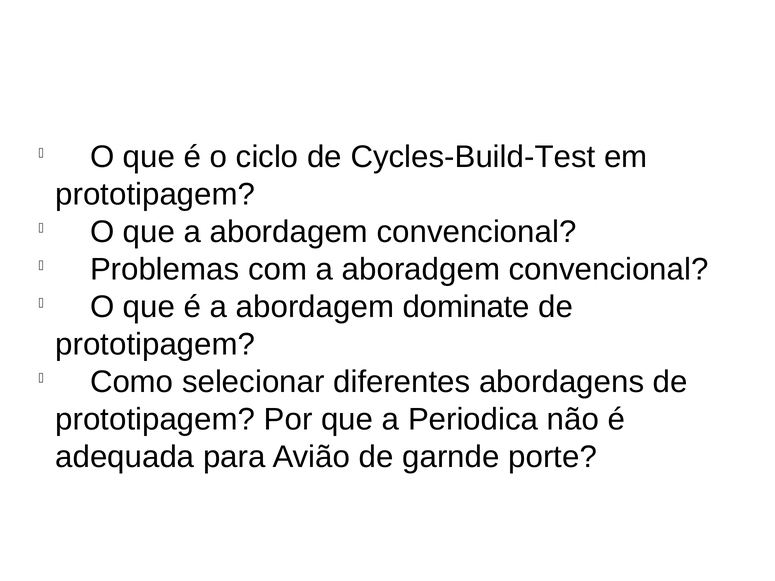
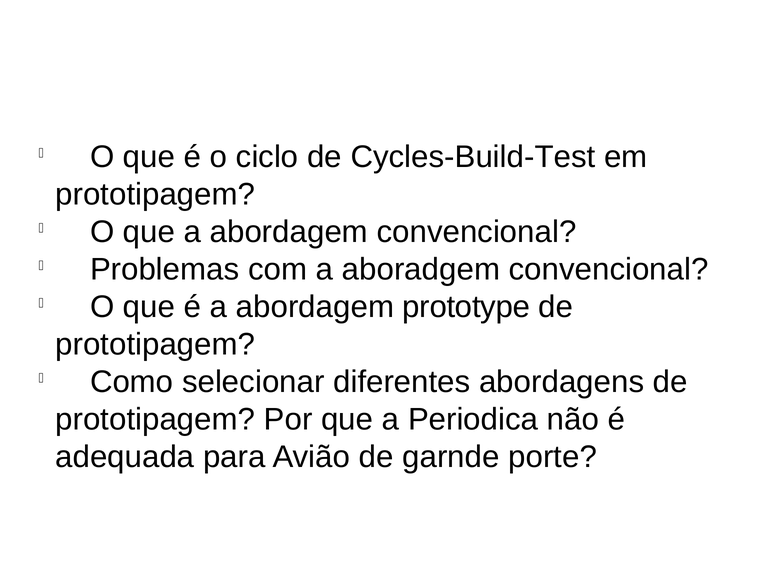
dominate: dominate -> prototype
